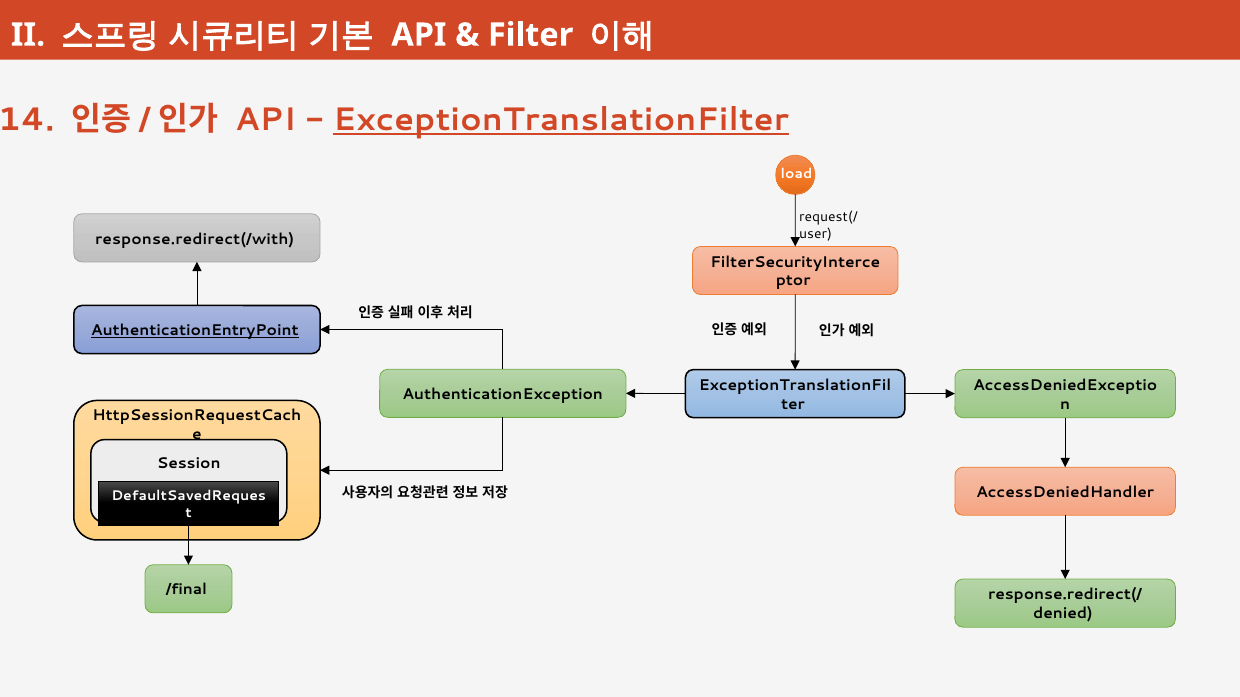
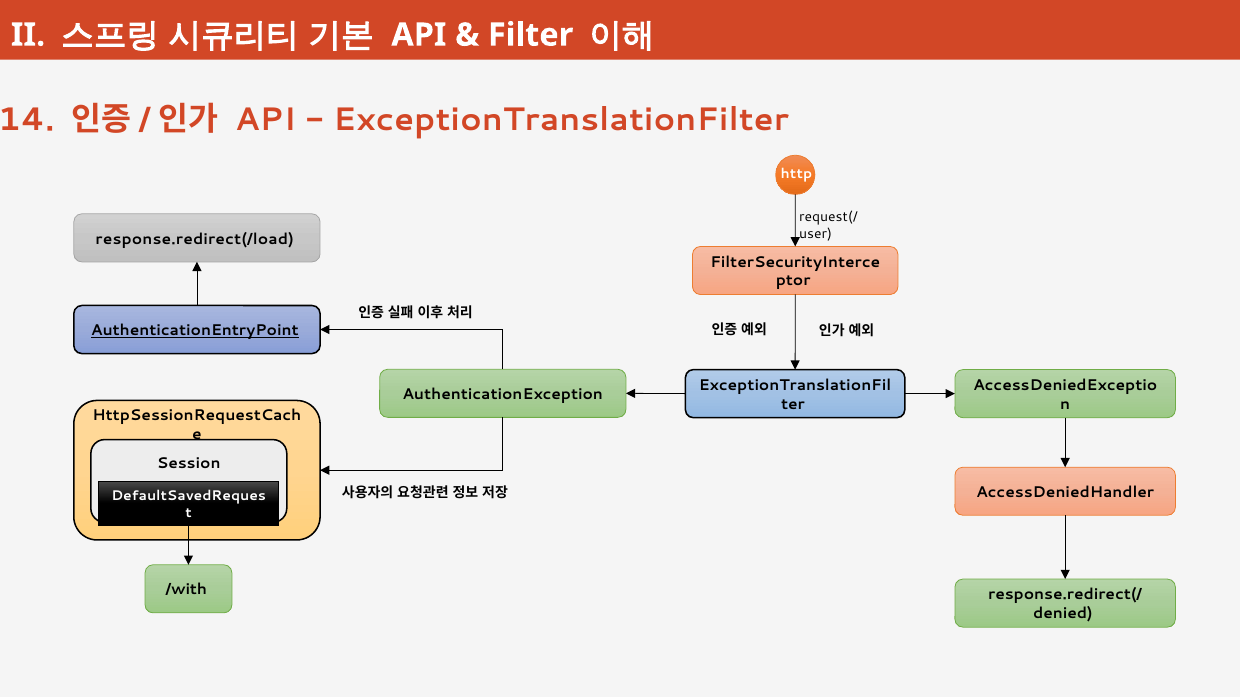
ExceptionTranslationFilter underline: present -> none
load: load -> http
response.redirect(/with: response.redirect(/with -> response.redirect(/load
/final: /final -> /with
